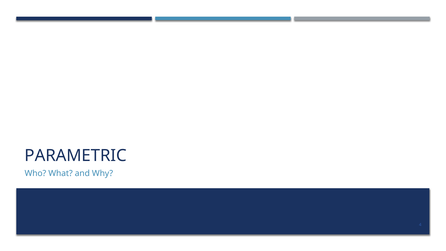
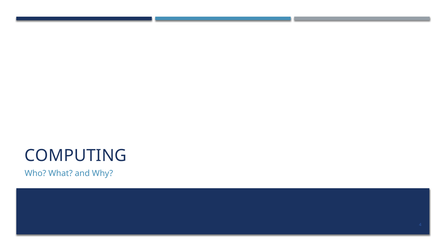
PARAMETRIC: PARAMETRIC -> COMPUTING
